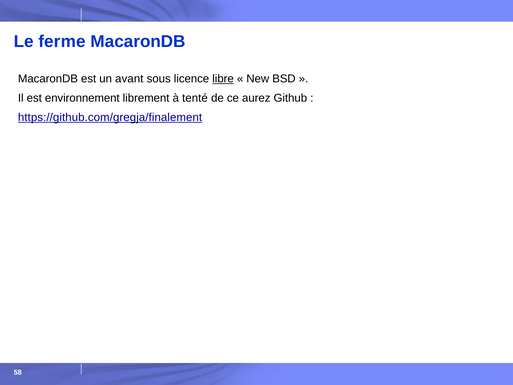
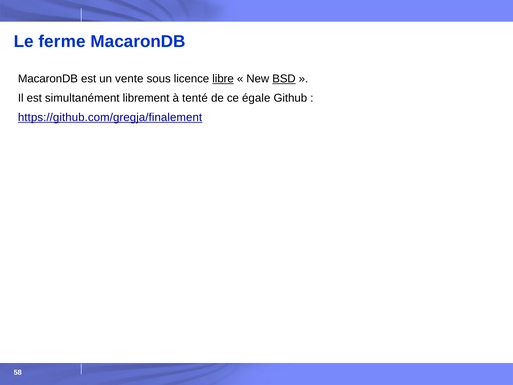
avant: avant -> vente
BSD underline: none -> present
environnement: environnement -> simultanément
aurez: aurez -> égale
